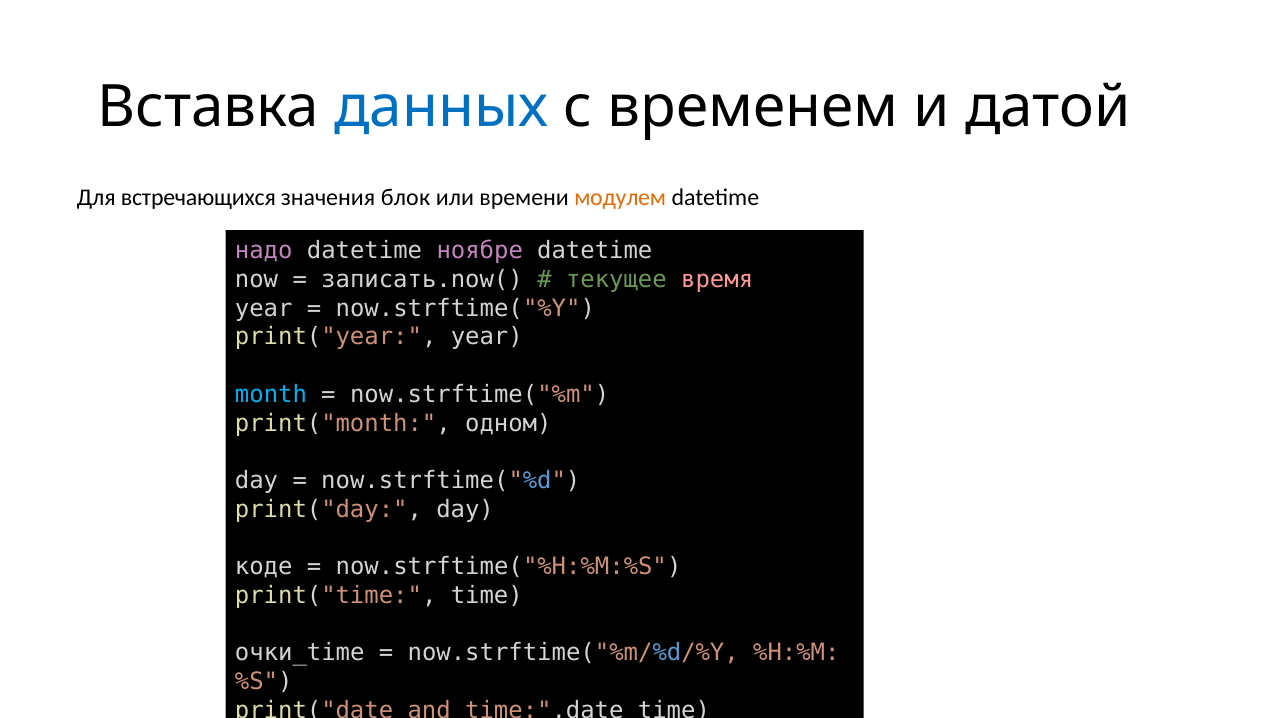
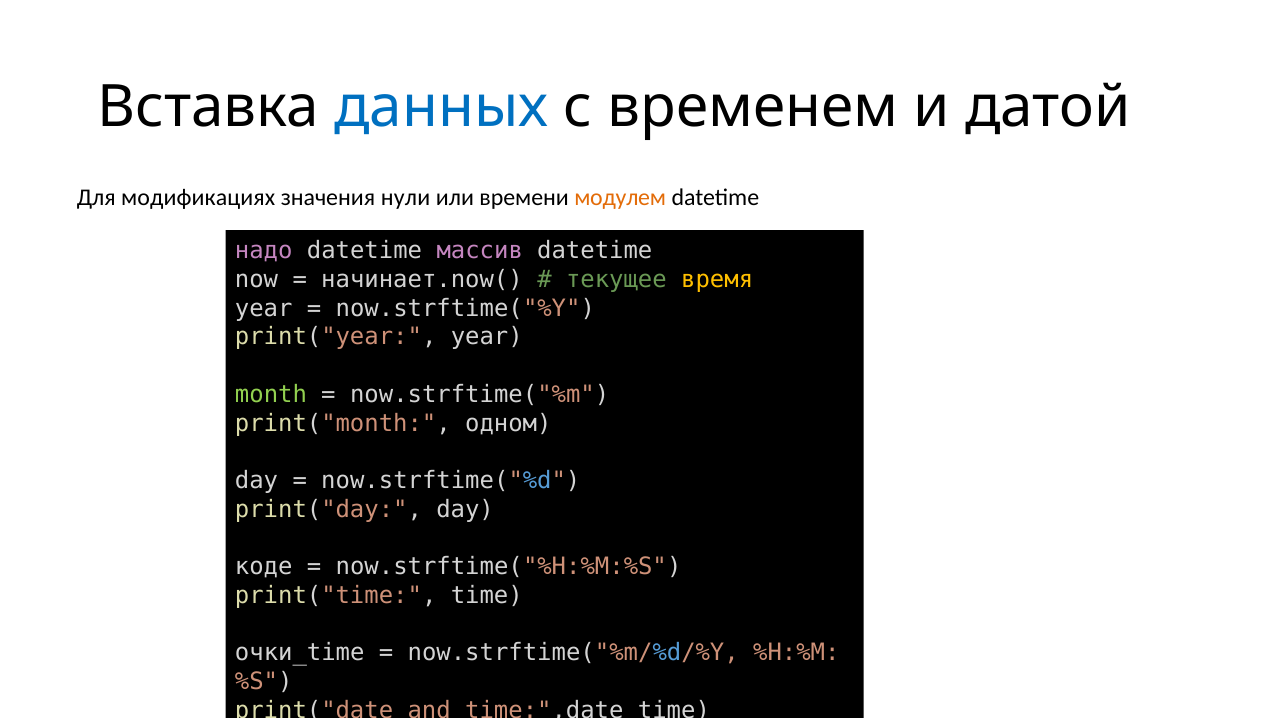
встречающихся: встречающихся -> модификациях
блок: блок -> нули
ноябре: ноябре -> массив
записать.now(: записать.now( -> начинает.now(
время colour: pink -> yellow
month colour: light blue -> light green
